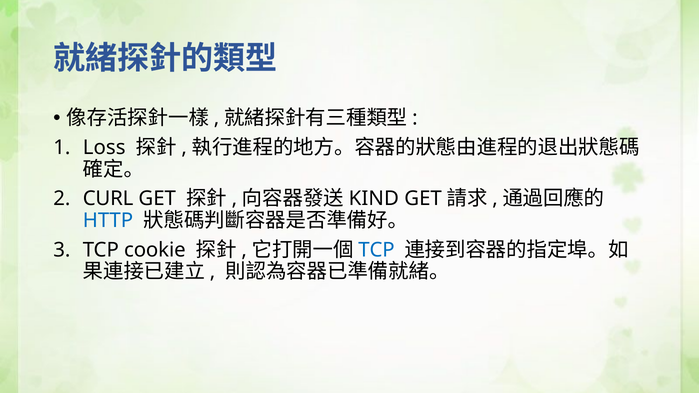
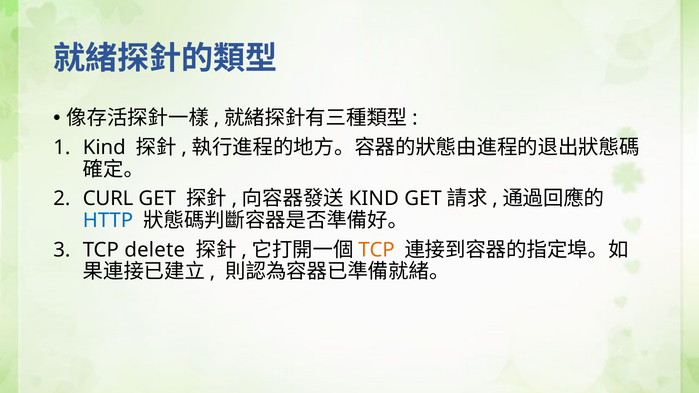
Loss at (104, 147): Loss -> Kind
cookie: cookie -> delete
TCP at (376, 250) colour: blue -> orange
